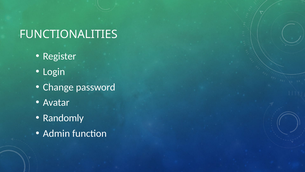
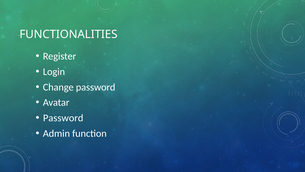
Randomly at (63, 118): Randomly -> Password
